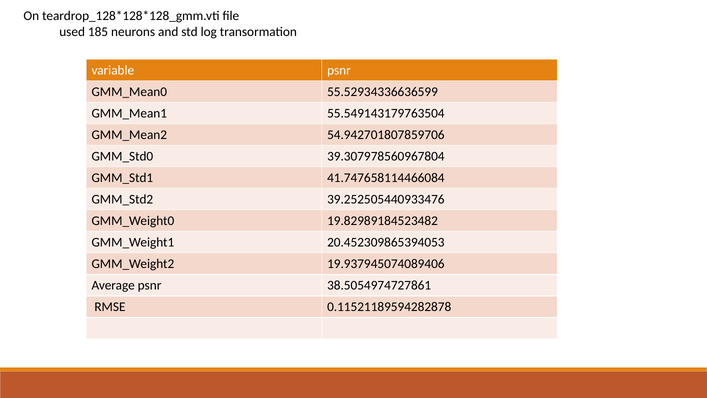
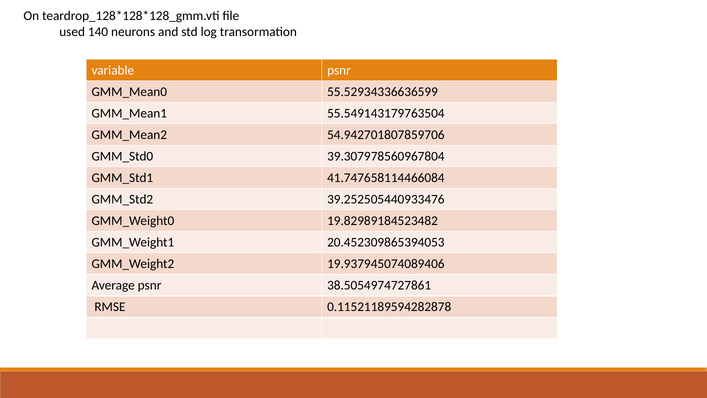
185: 185 -> 140
